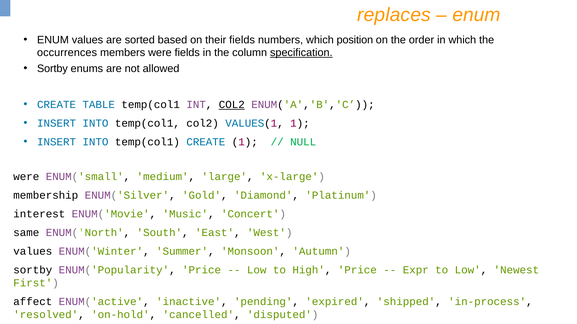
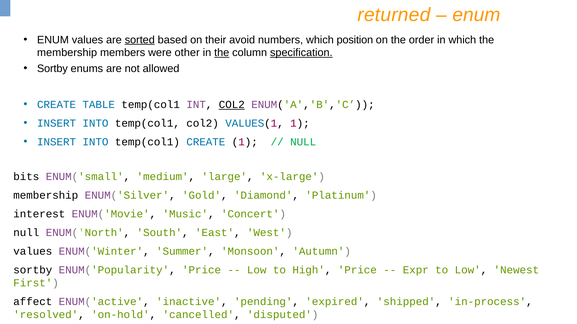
replaces: replaces -> returned
sorted underline: none -> present
their fields: fields -> avoid
occurrences at (67, 53): occurrences -> membership
were fields: fields -> other
the at (222, 53) underline: none -> present
were at (26, 177): were -> bits
same at (26, 233): same -> null
